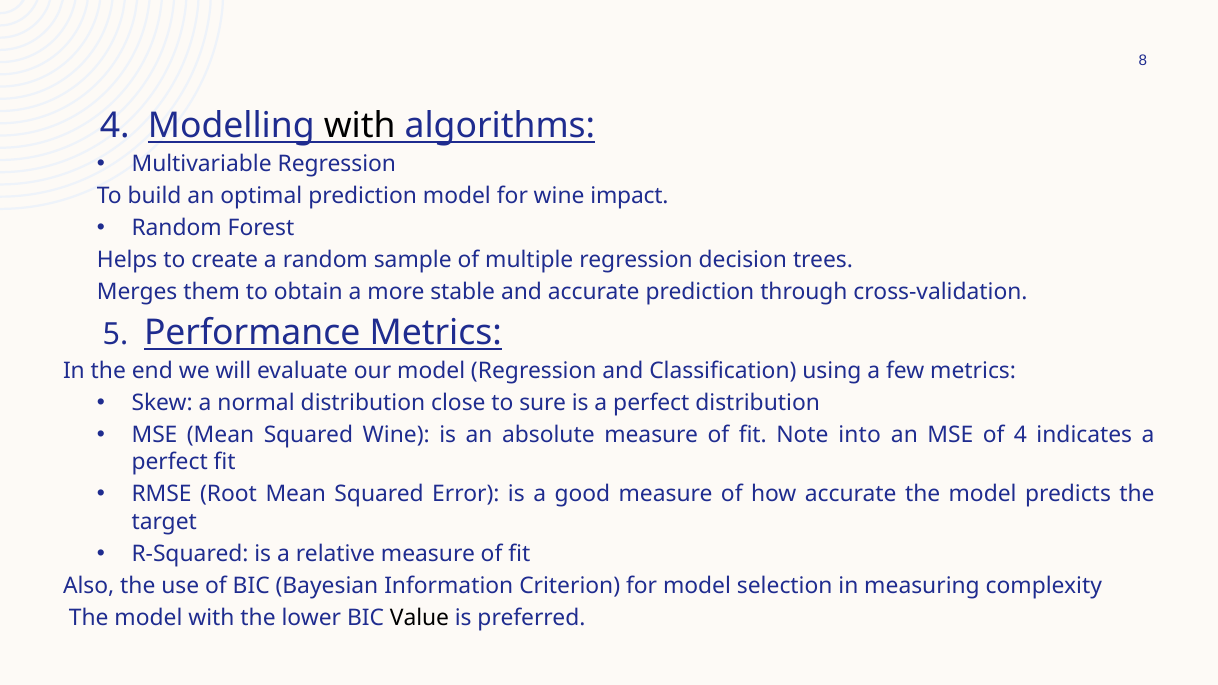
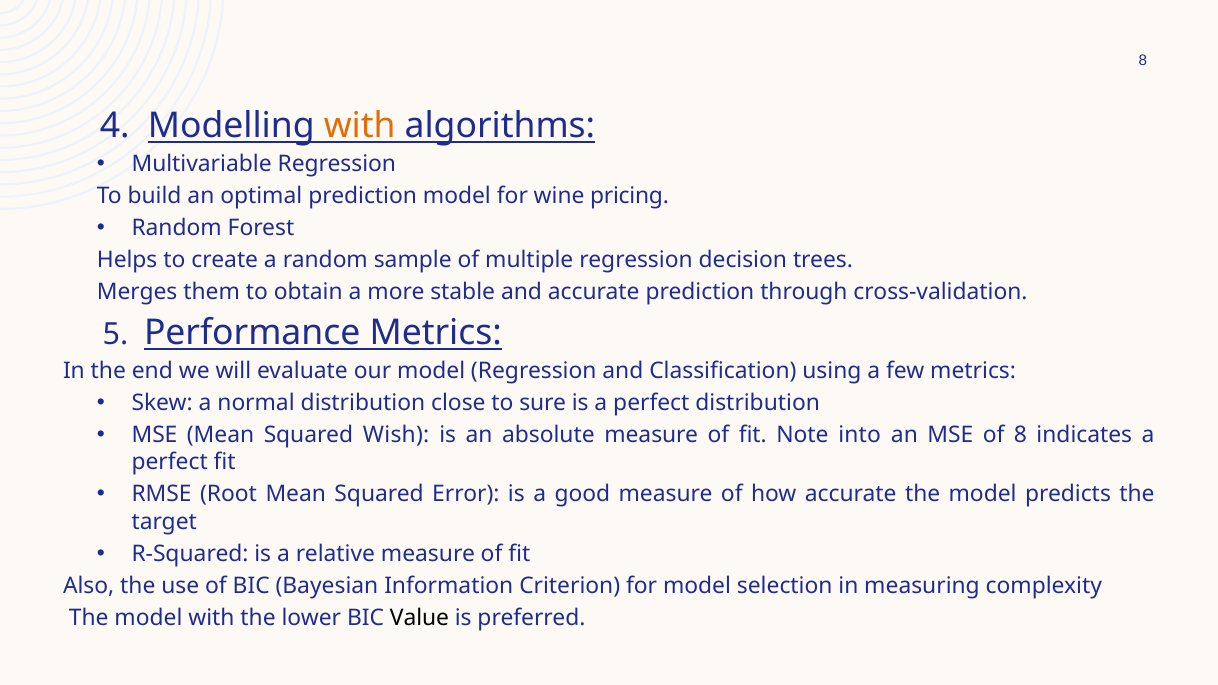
with at (360, 125) colour: black -> orange
impact: impact -> pricing
Squared Wine: Wine -> Wish
of 4: 4 -> 8
